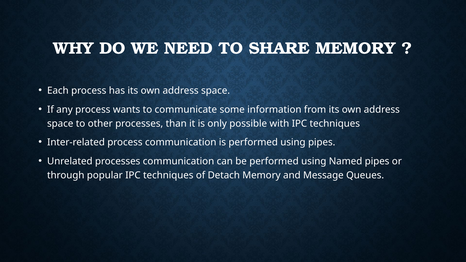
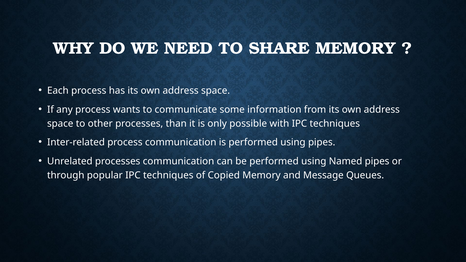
Detach: Detach -> Copied
